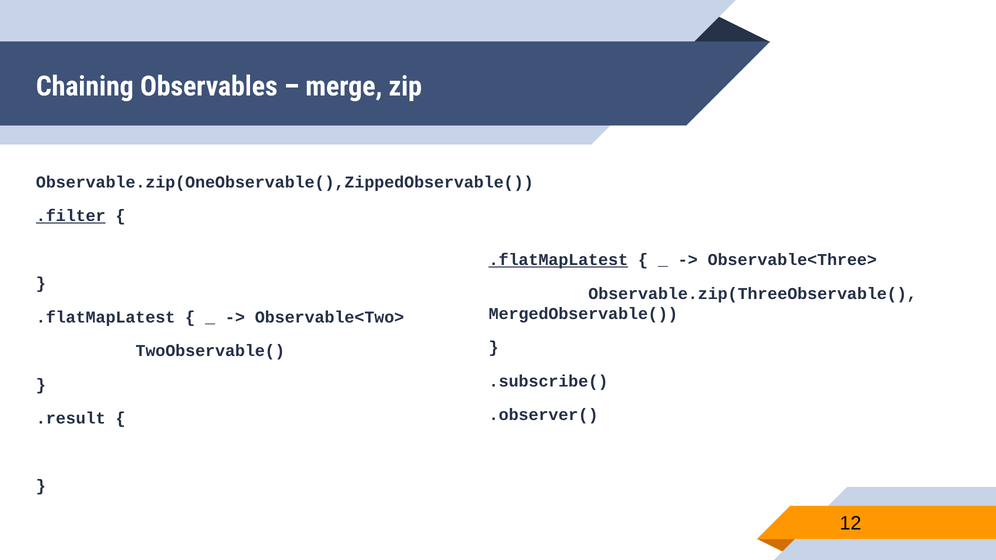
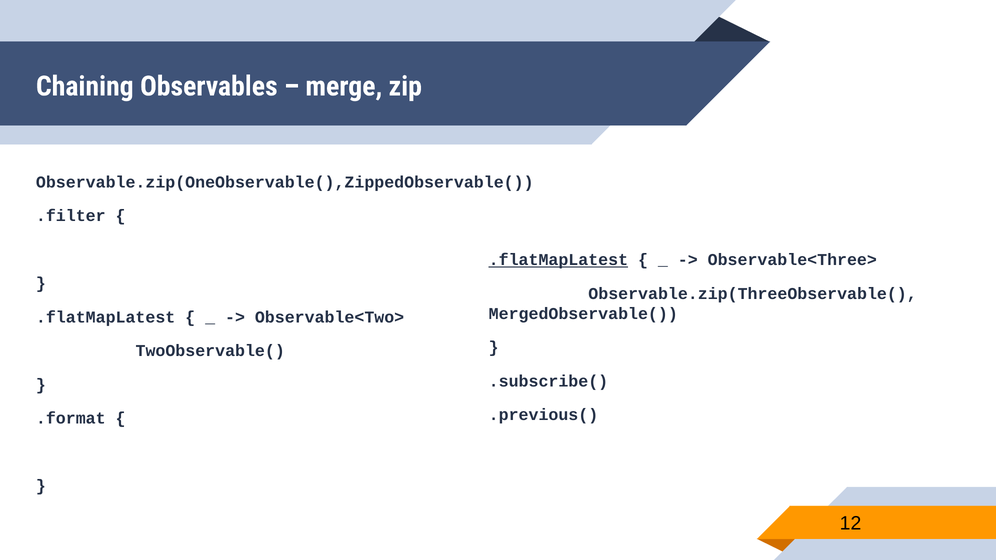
.filter underline: present -> none
.observer(: .observer( -> .previous(
.result: .result -> .format
